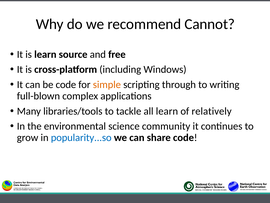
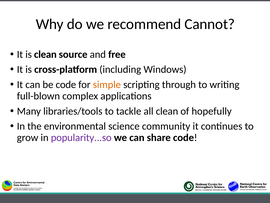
is learn: learn -> clean
all learn: learn -> clean
relatively: relatively -> hopefully
popularity...so colour: blue -> purple
